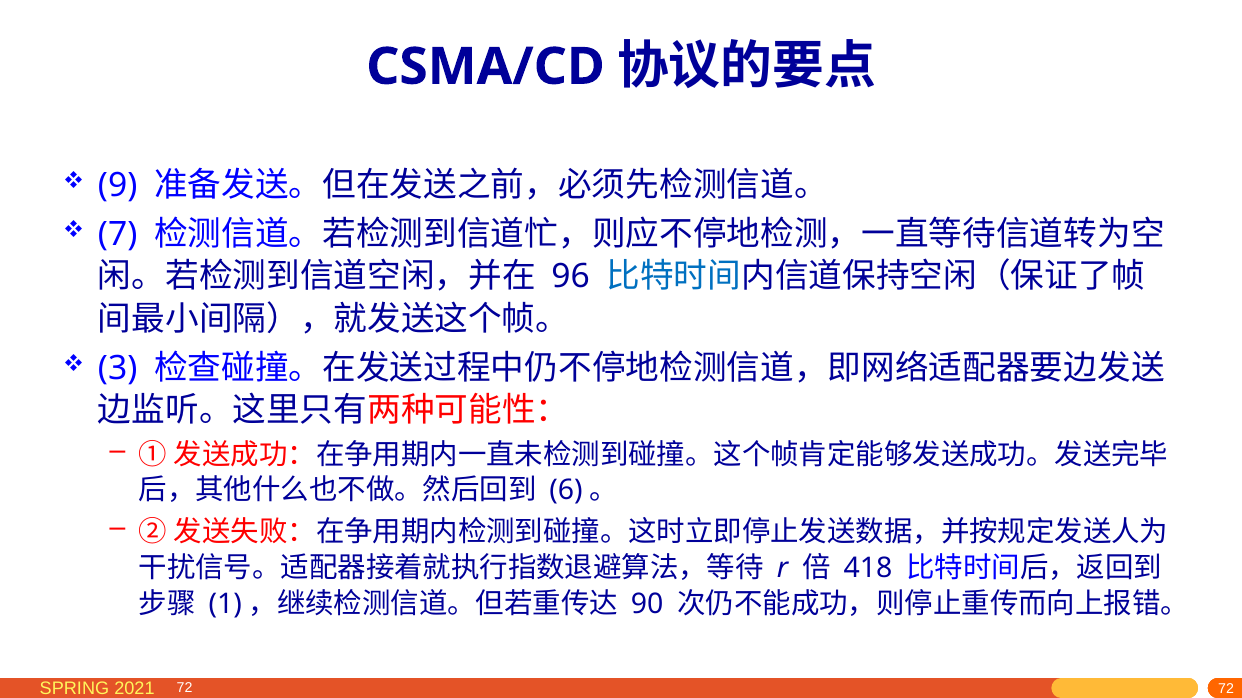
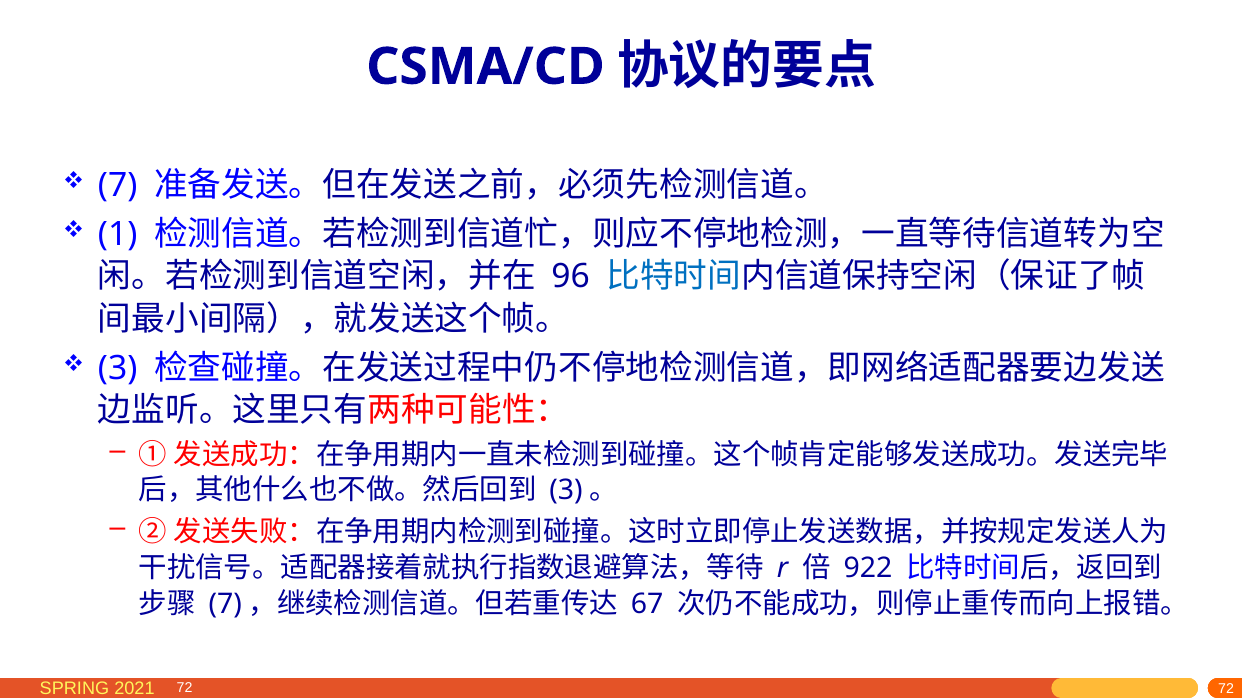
9 at (118, 186): 9 -> 7
7: 7 -> 1
6 at (566, 491): 6 -> 3
418: 418 -> 922
1 at (225, 604): 1 -> 7
90: 90 -> 67
